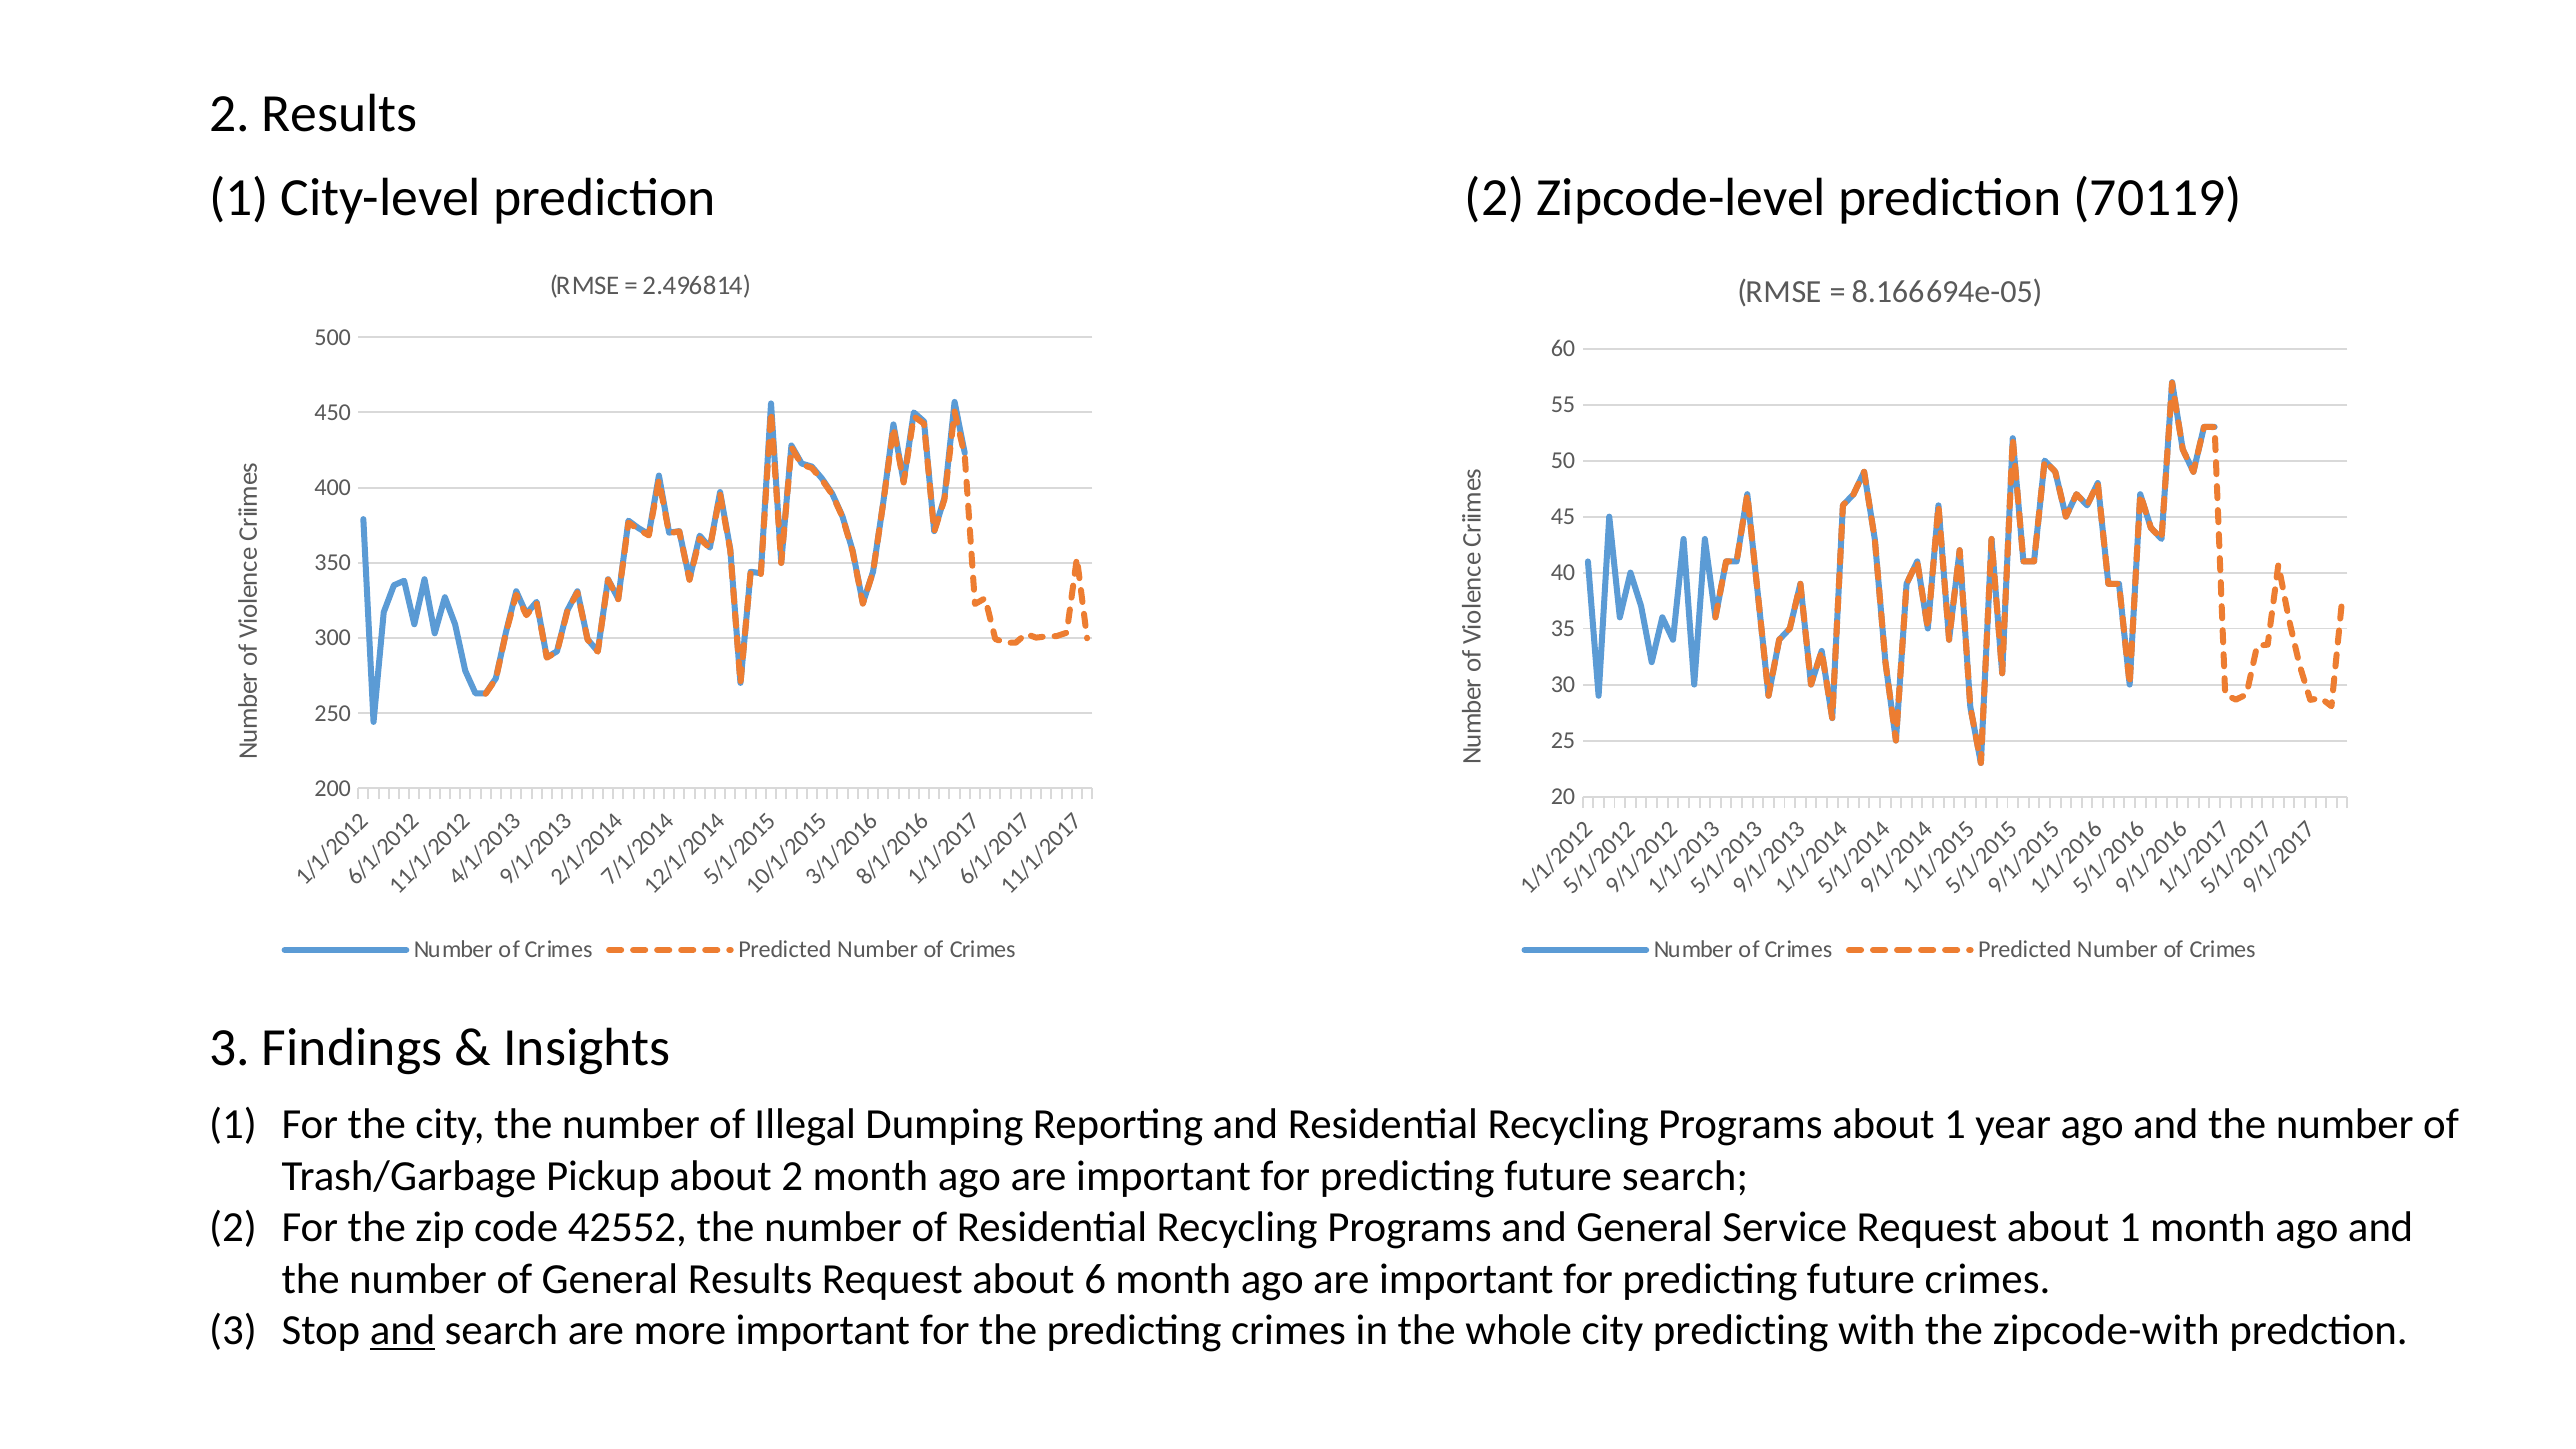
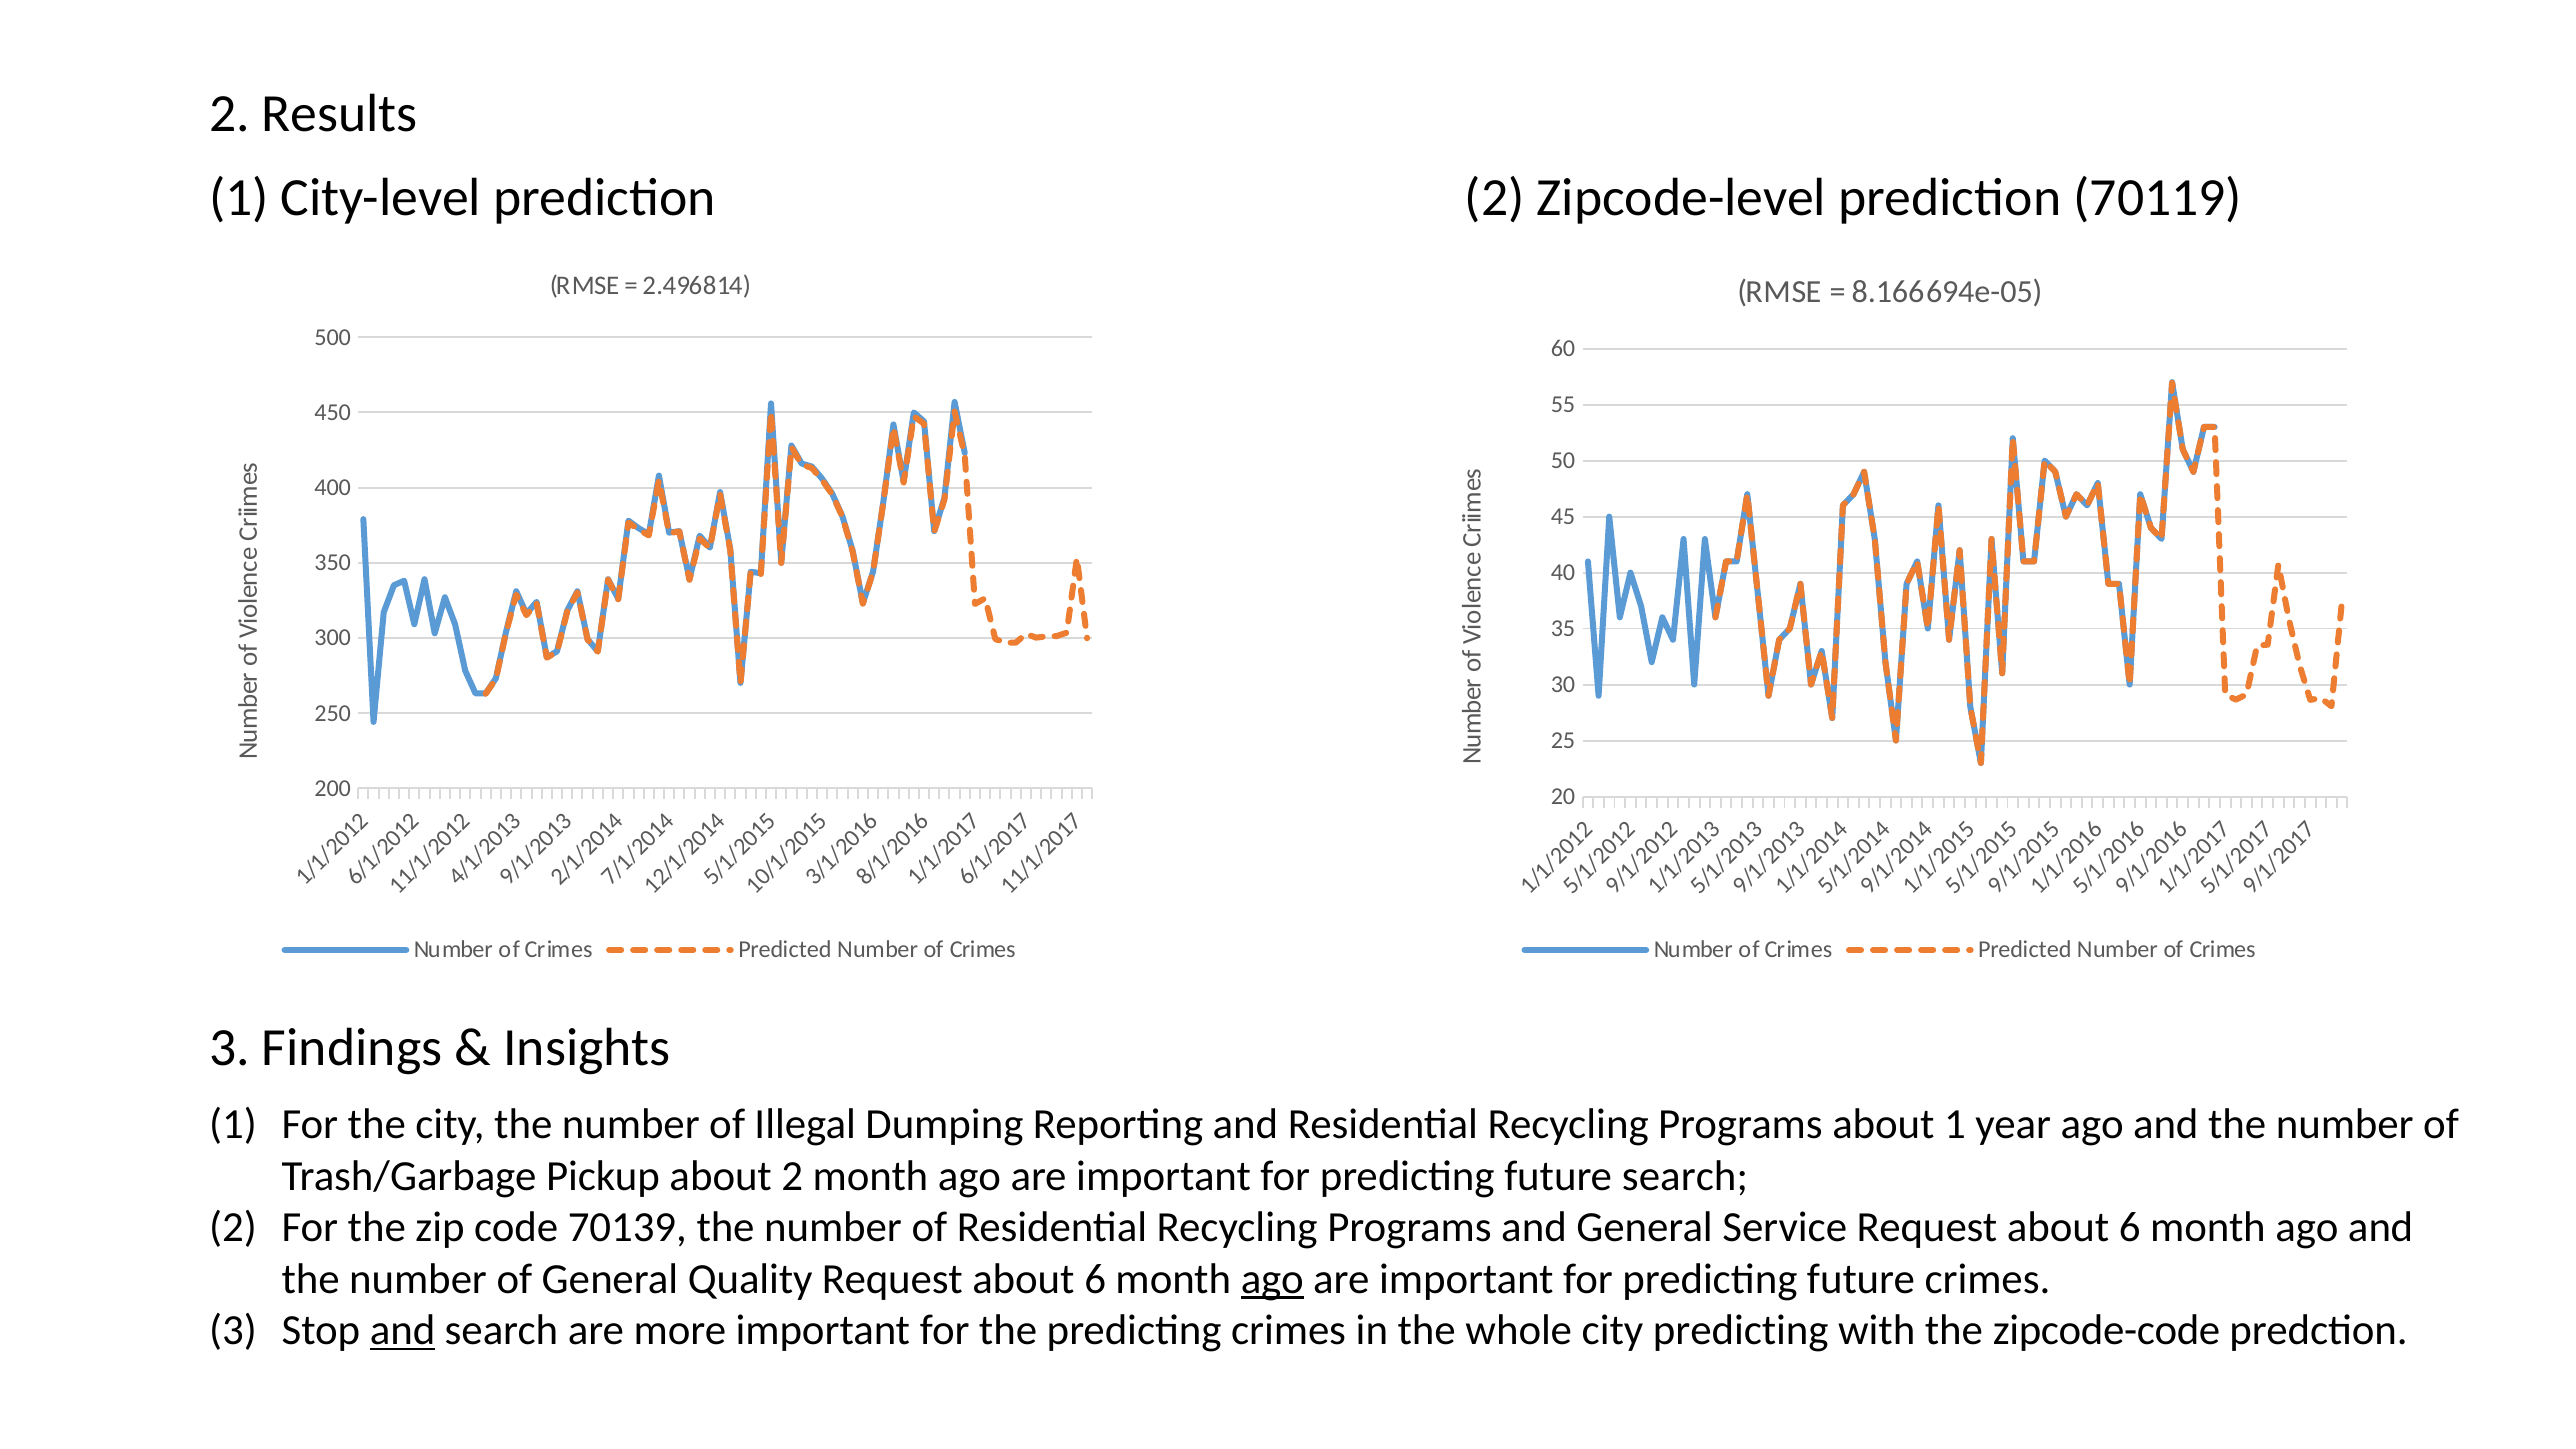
42552: 42552 -> 70139
Service Request about 1: 1 -> 6
General Results: Results -> Quality
ago at (1272, 1279) underline: none -> present
zipcode-with: zipcode-with -> zipcode-code
